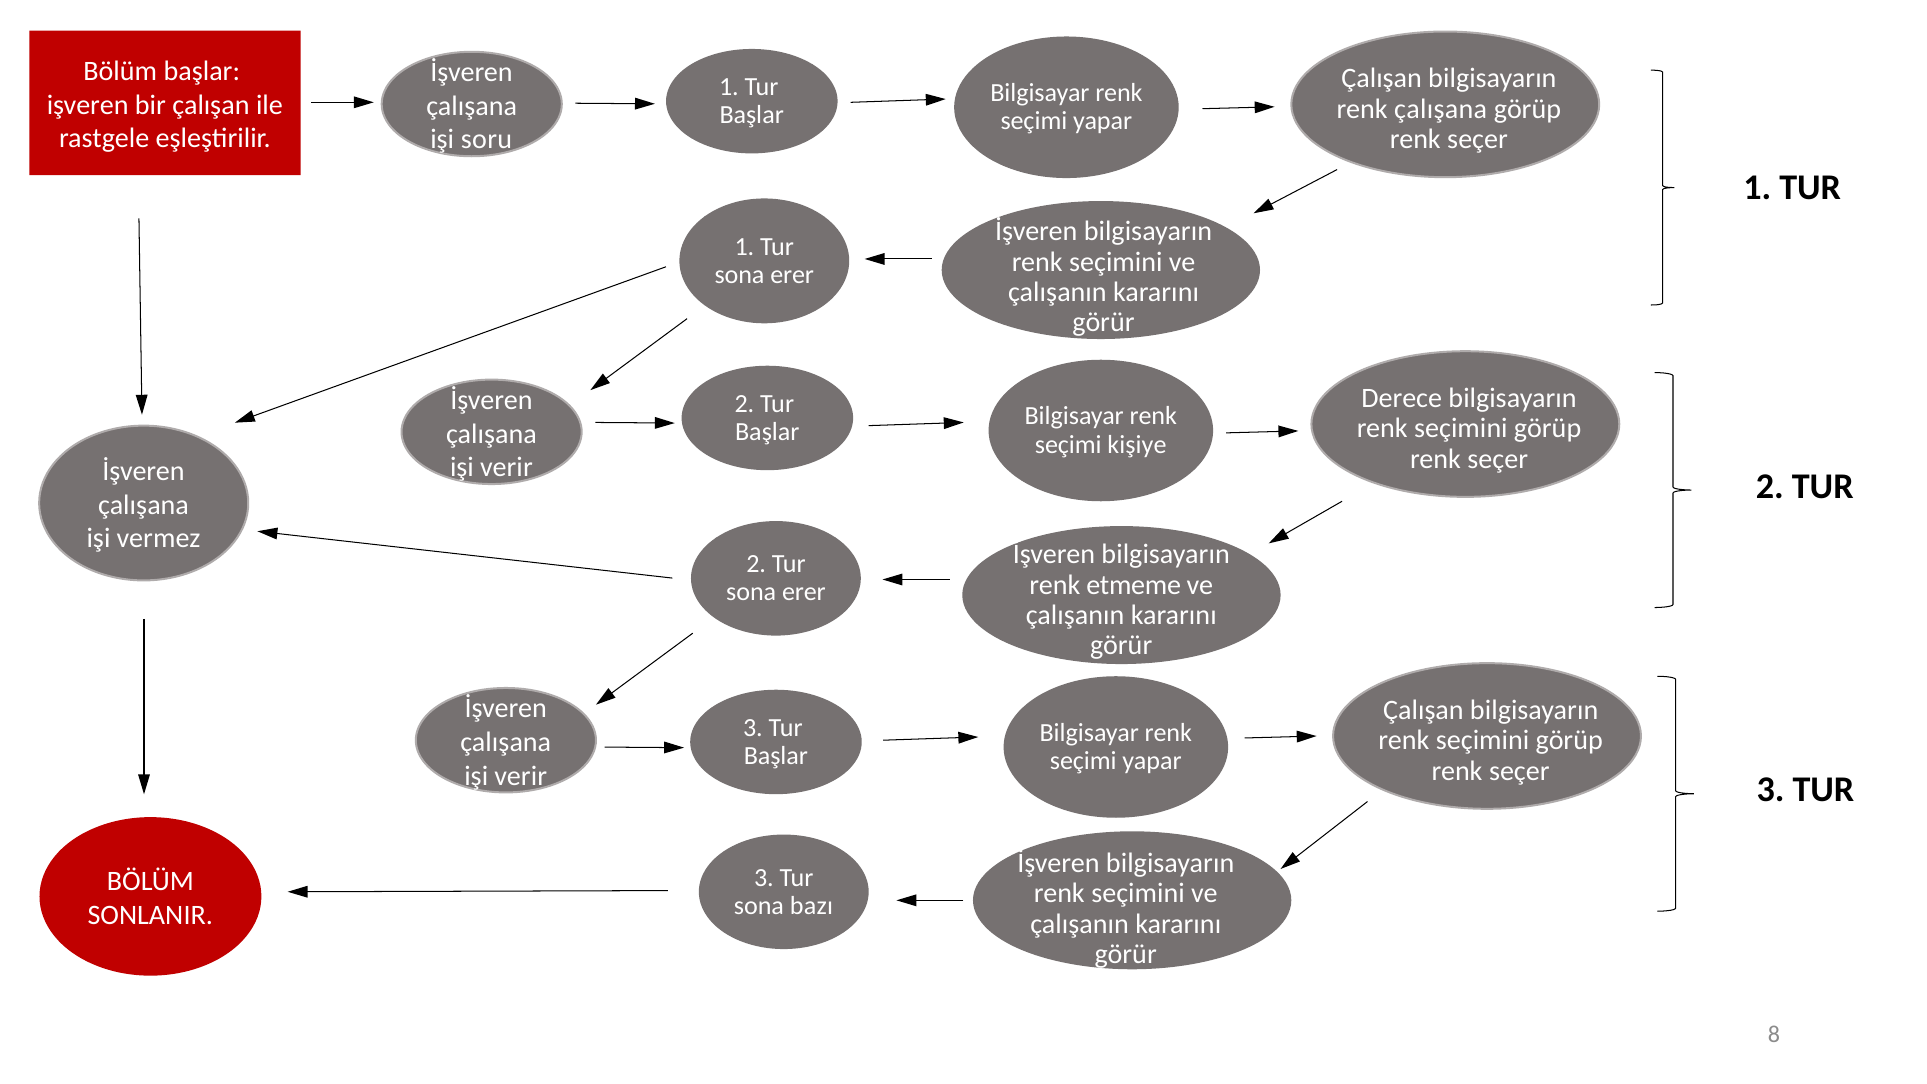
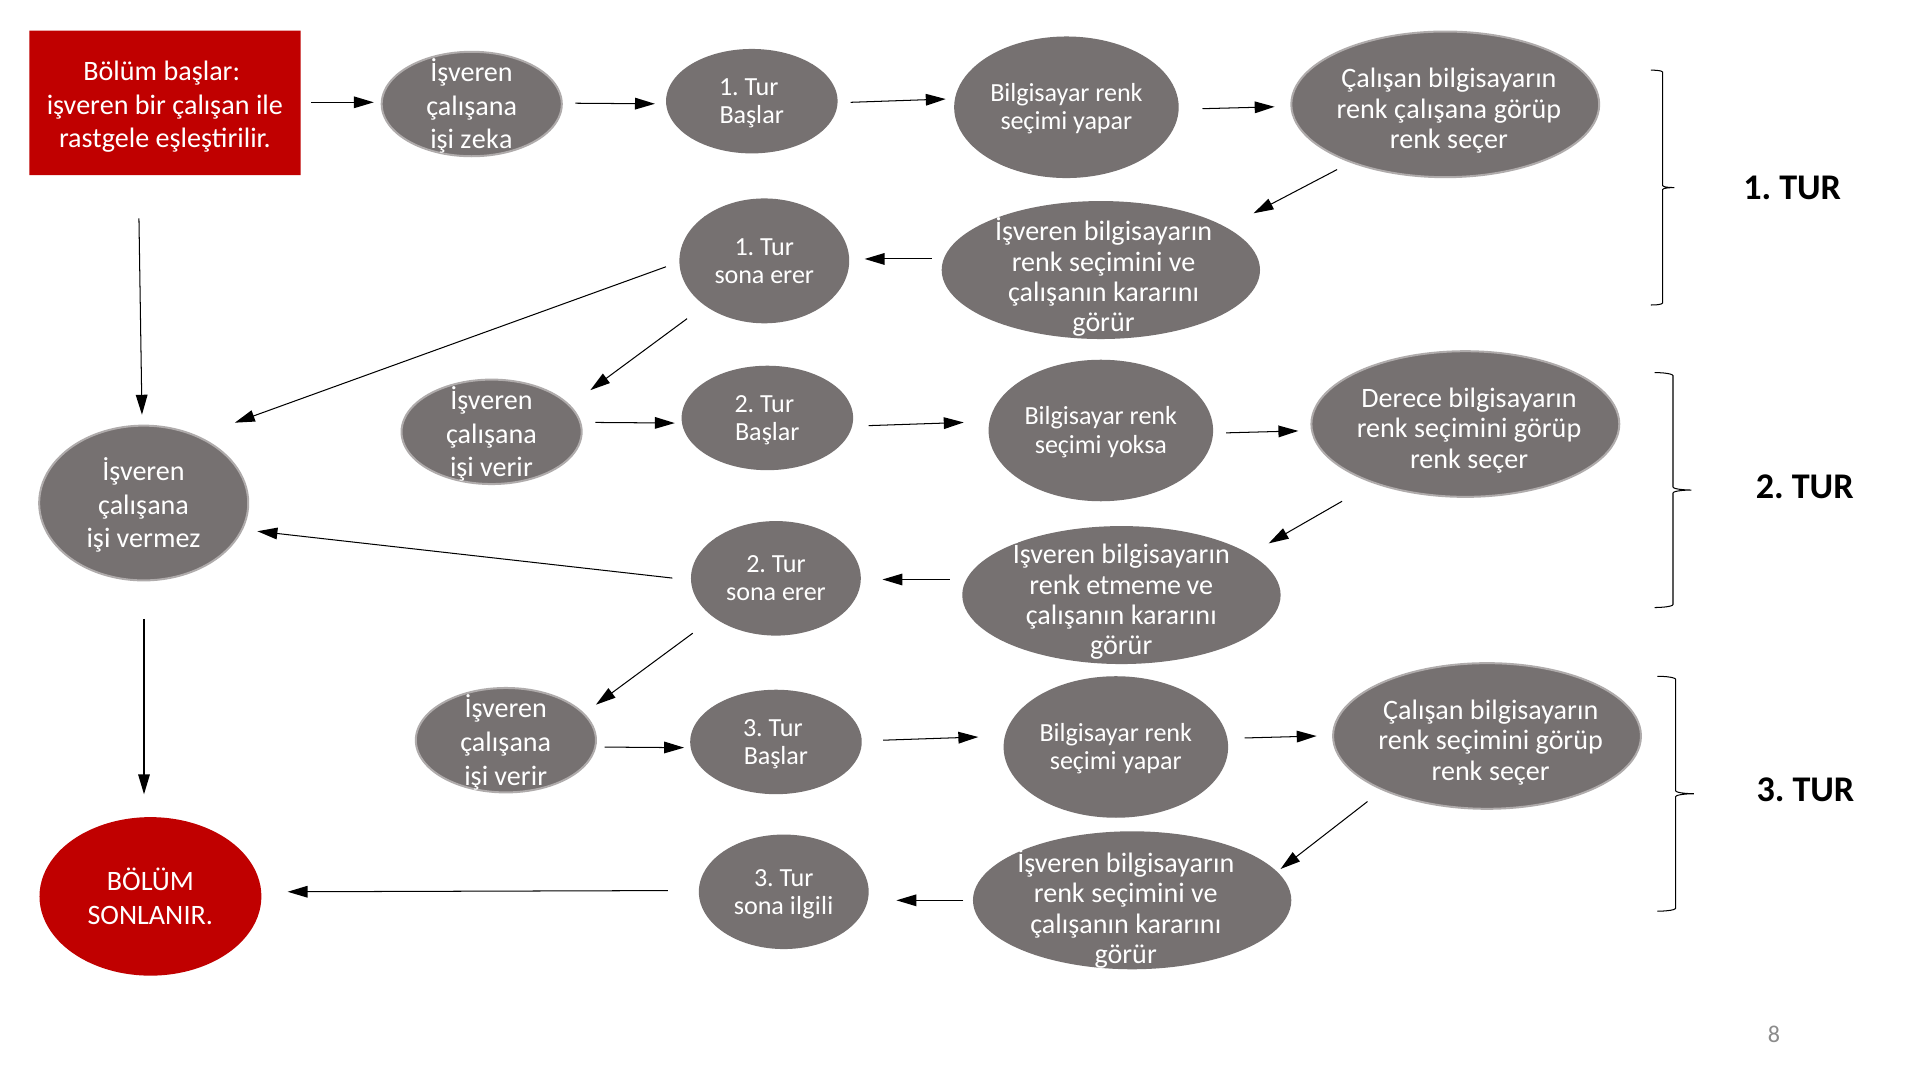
soru: soru -> zeka
kişiye: kişiye -> yoksa
bazı: bazı -> ilgili
